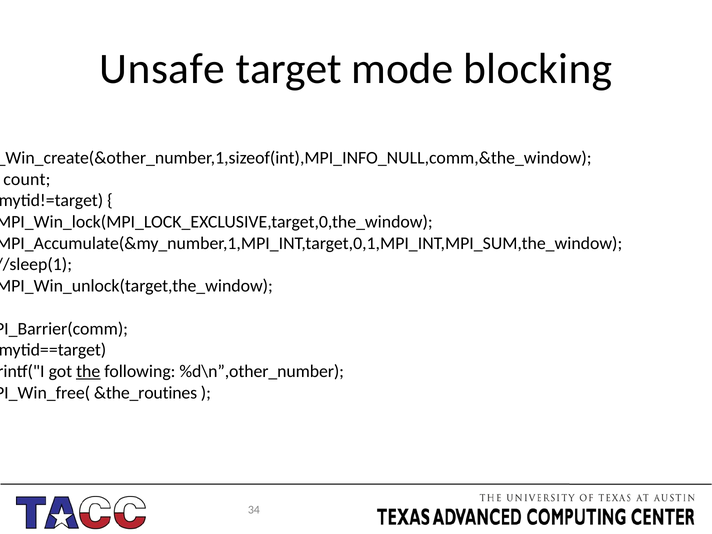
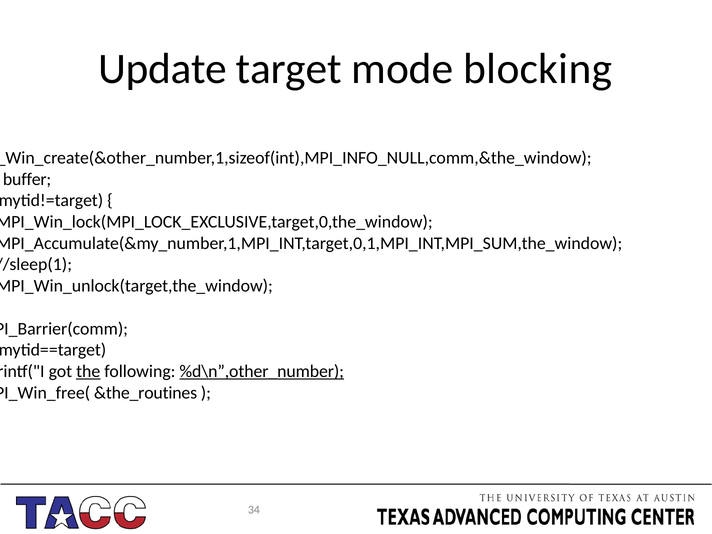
Unsafe: Unsafe -> Update
count: count -> buffer
%d\n”,other_number underline: none -> present
